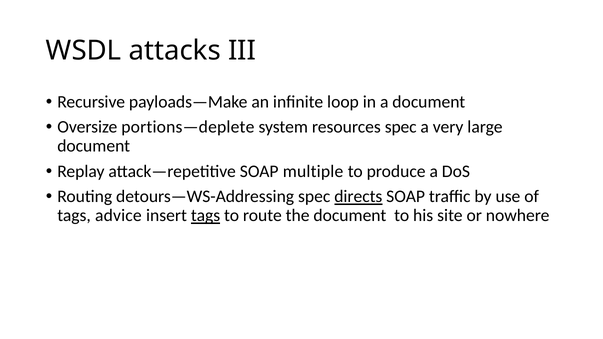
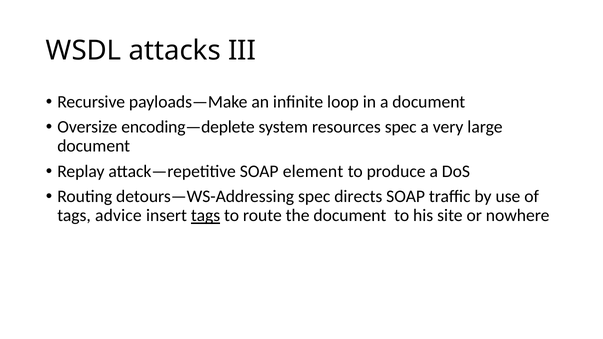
portions—deplete: portions—deplete -> encoding—deplete
multiple: multiple -> element
directs underline: present -> none
